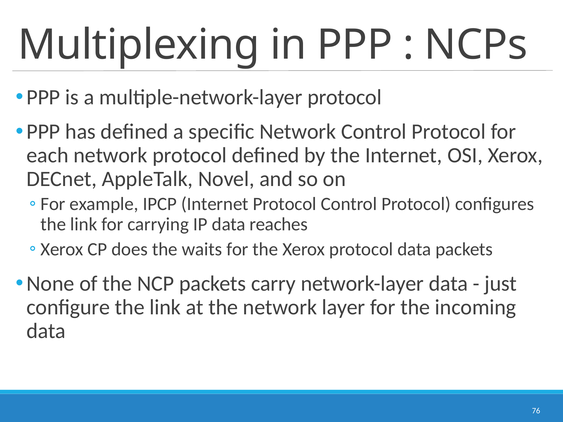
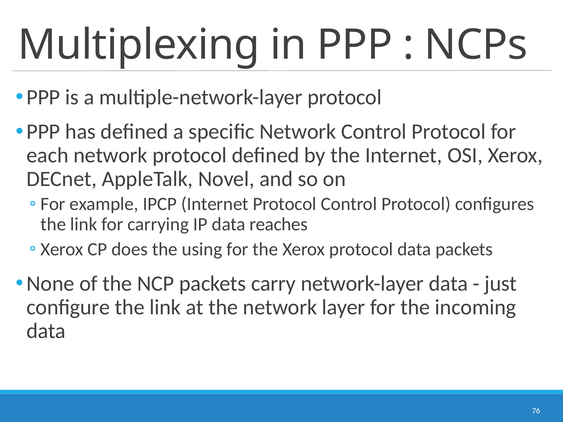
waits: waits -> using
